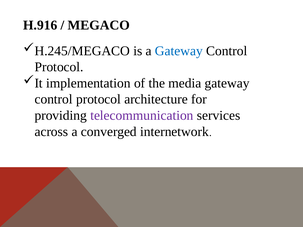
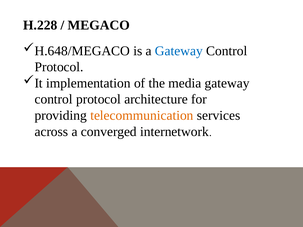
H.916: H.916 -> H.228
H.245/MEGACO: H.245/MEGACO -> H.648/MEGACO
telecommunication colour: purple -> orange
